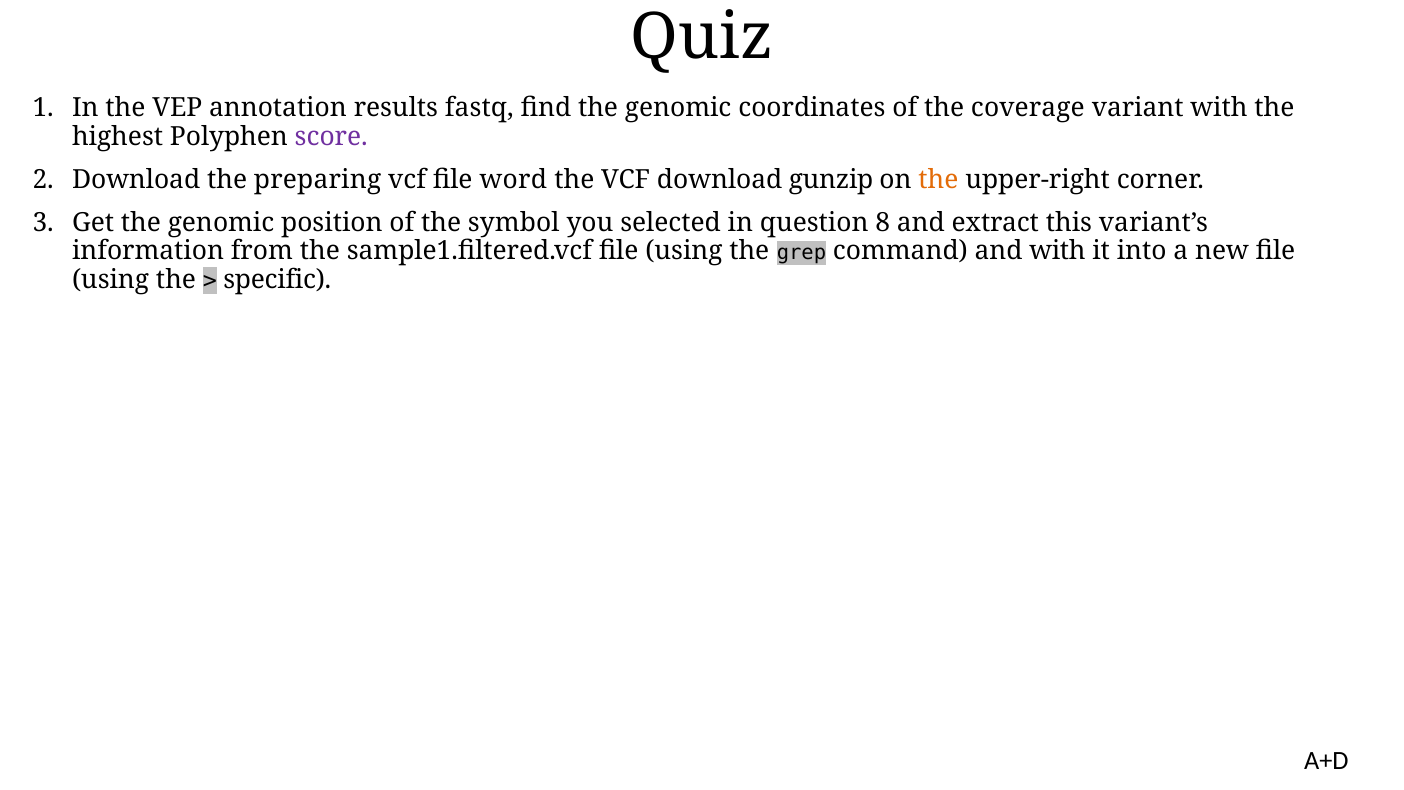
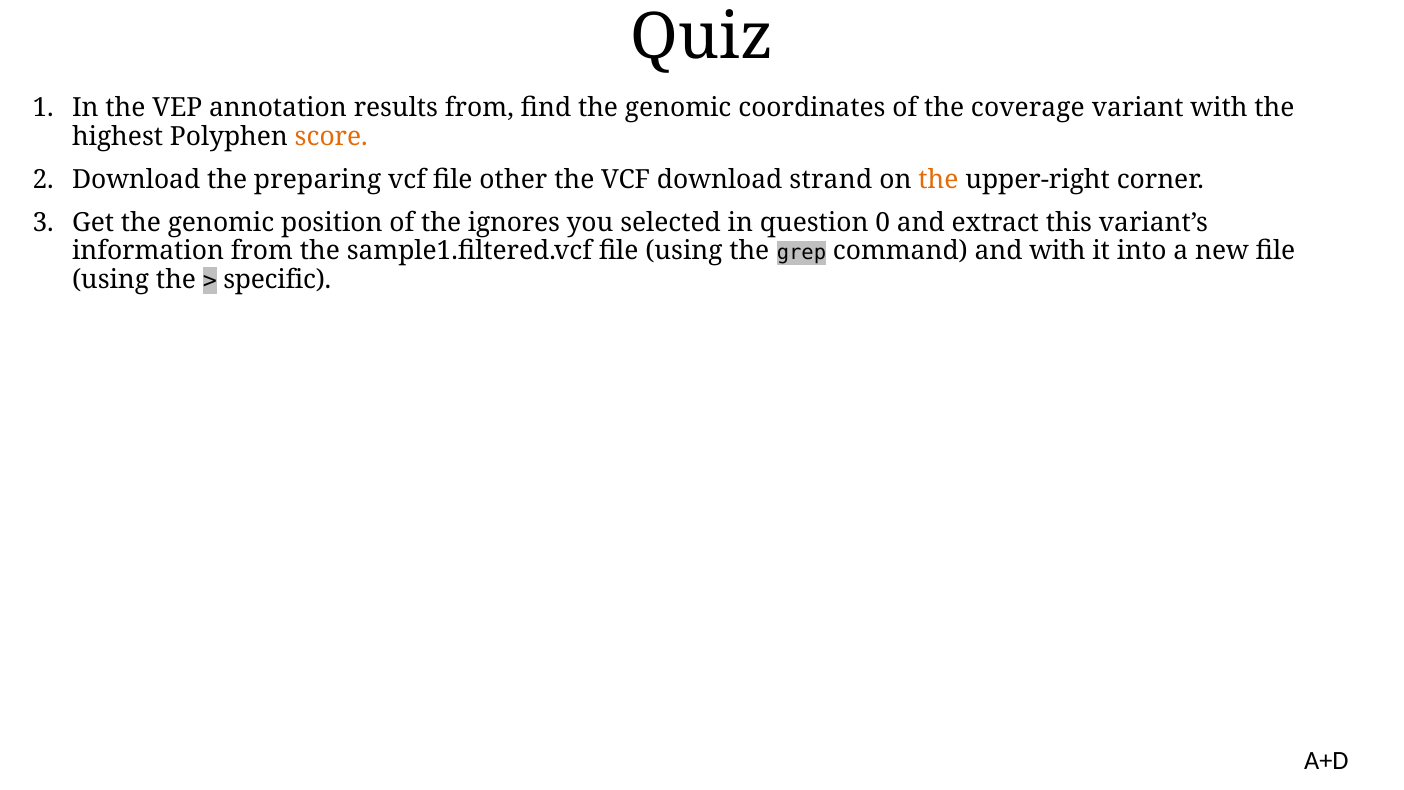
results fastq: fastq -> from
score colour: purple -> orange
word: word -> other
gunzip: gunzip -> strand
symbol: symbol -> ignores
8: 8 -> 0
